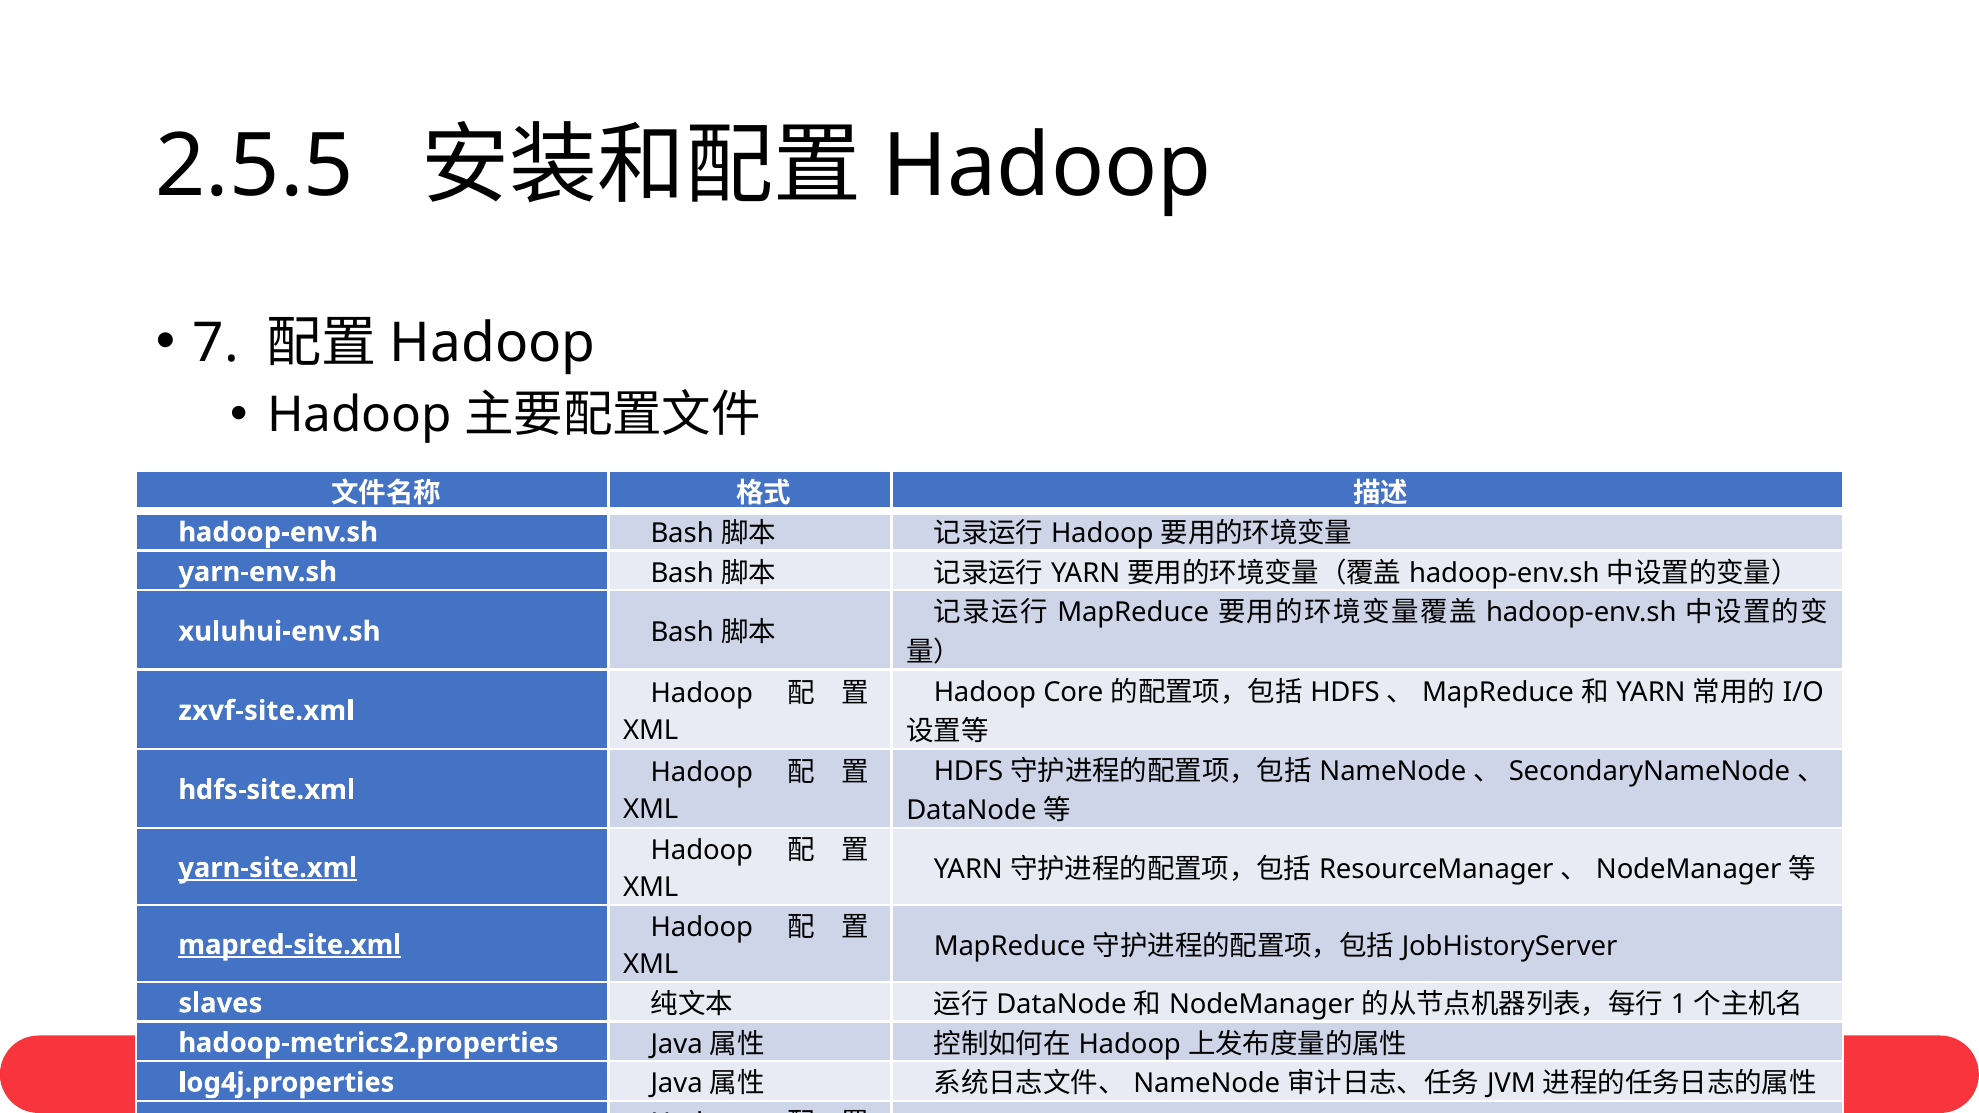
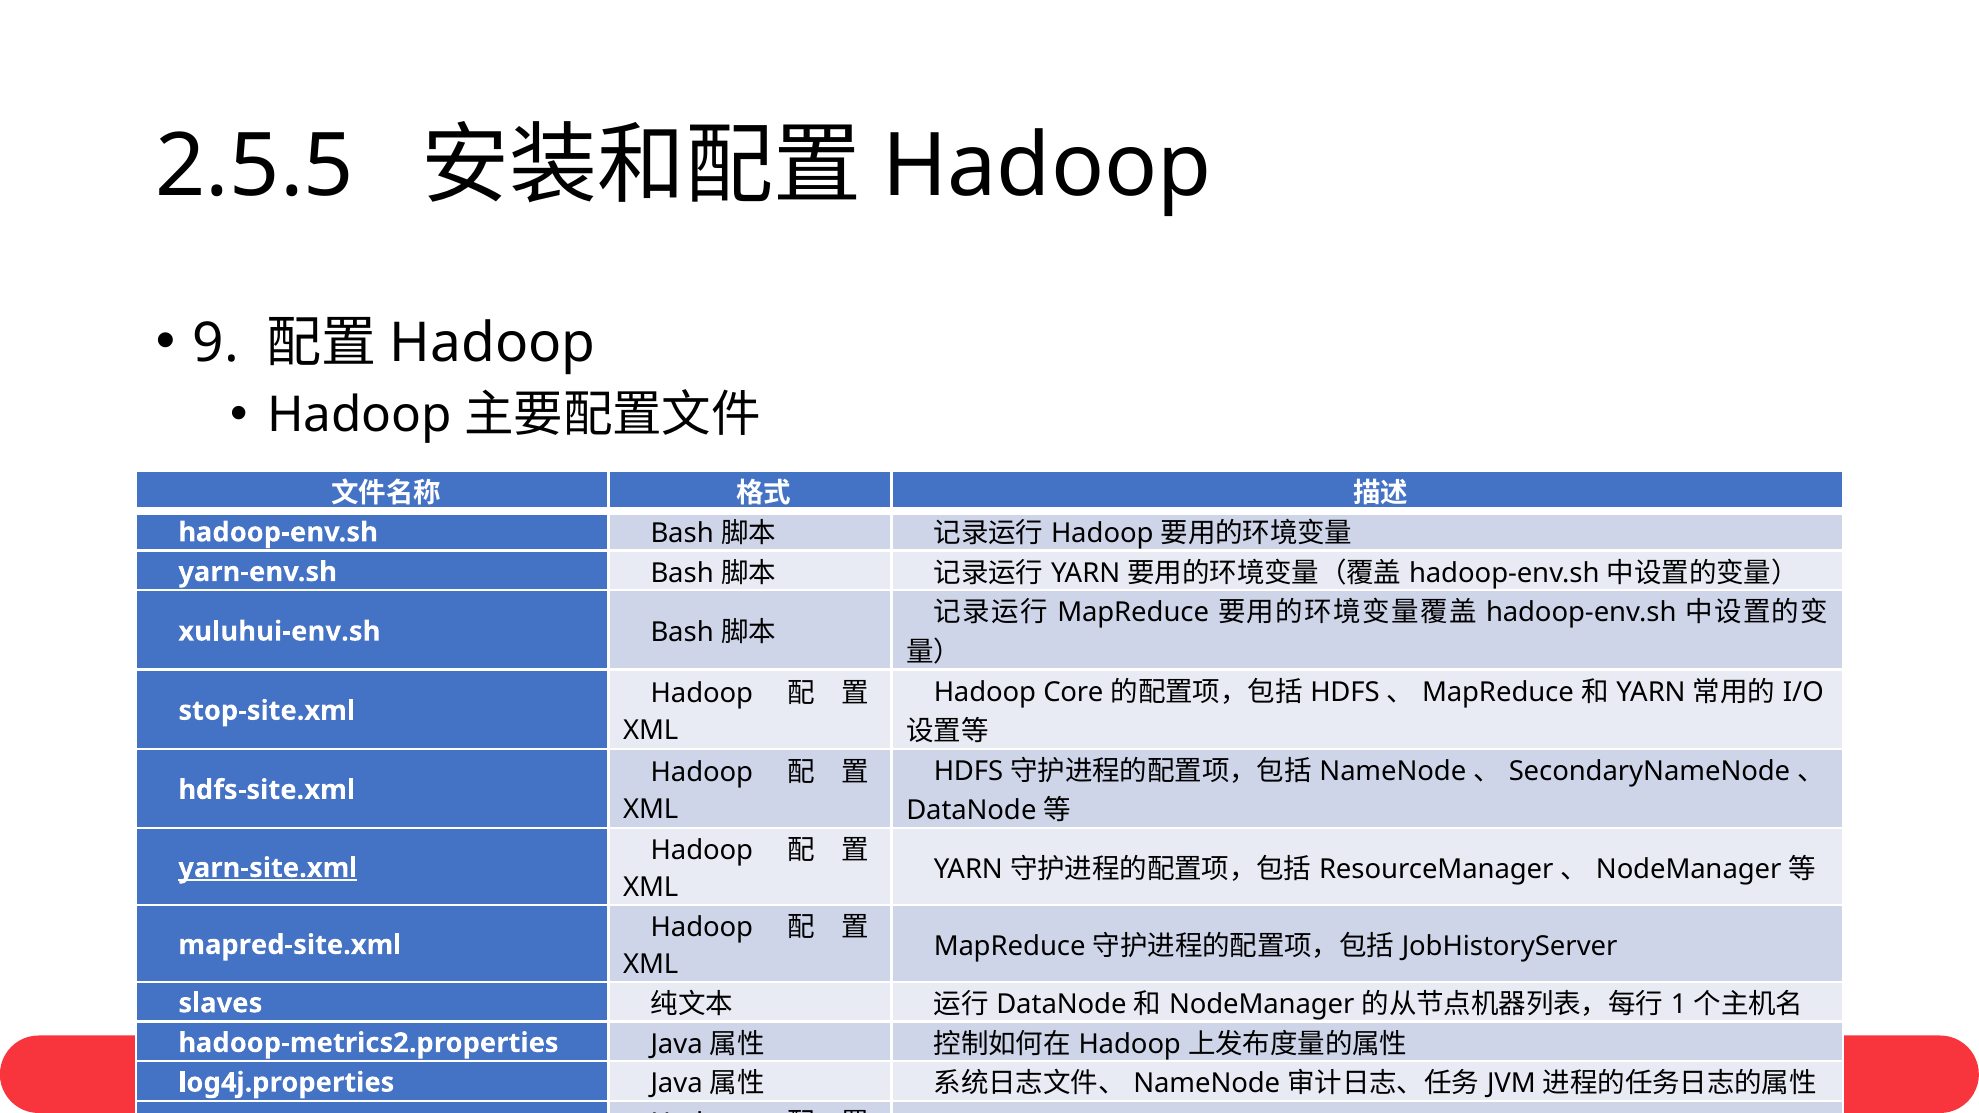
7: 7 -> 9
zxvf-site.xml: zxvf-site.xml -> stop-site.xml
mapred-site.xml underline: present -> none
